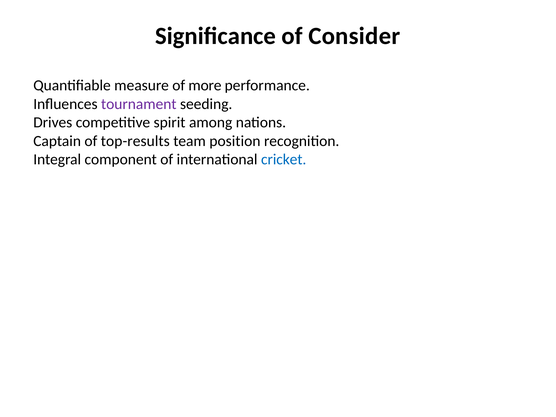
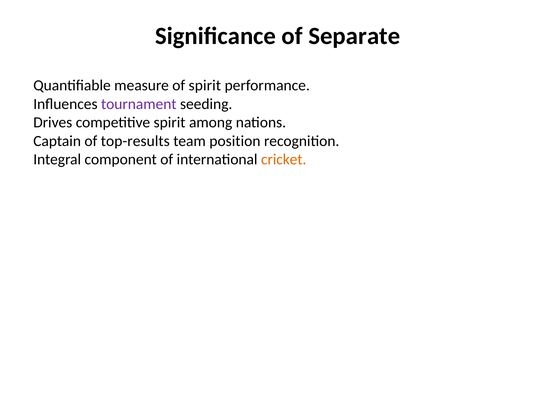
Consider: Consider -> Separate
of more: more -> spirit
cricket colour: blue -> orange
